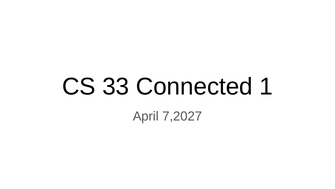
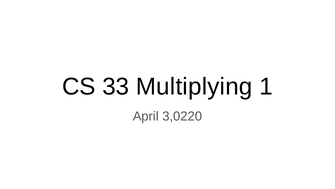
Connected: Connected -> Multiplying
7,2027: 7,2027 -> 3,0220
